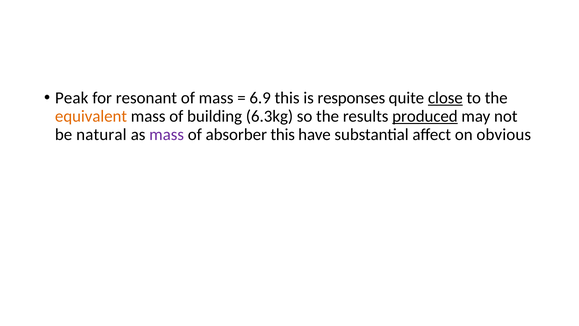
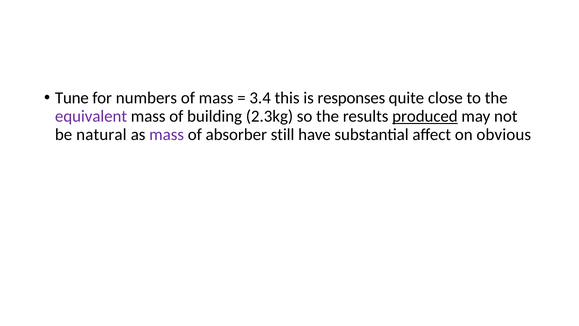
Peak: Peak -> Tune
resonant: resonant -> numbers
6.9: 6.9 -> 3.4
close underline: present -> none
equivalent colour: orange -> purple
6.3kg: 6.3kg -> 2.3kg
absorber this: this -> still
